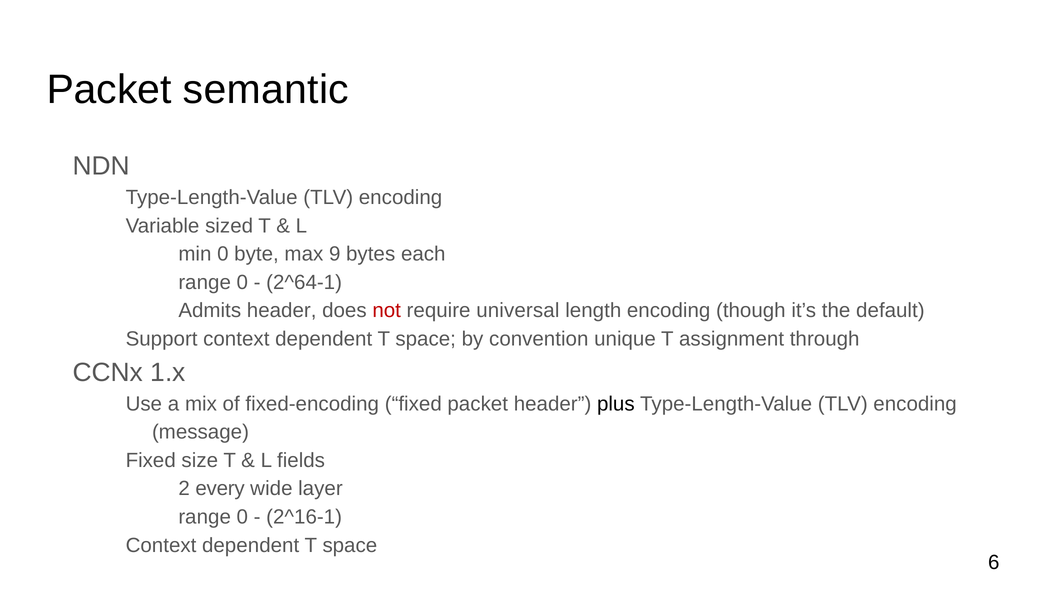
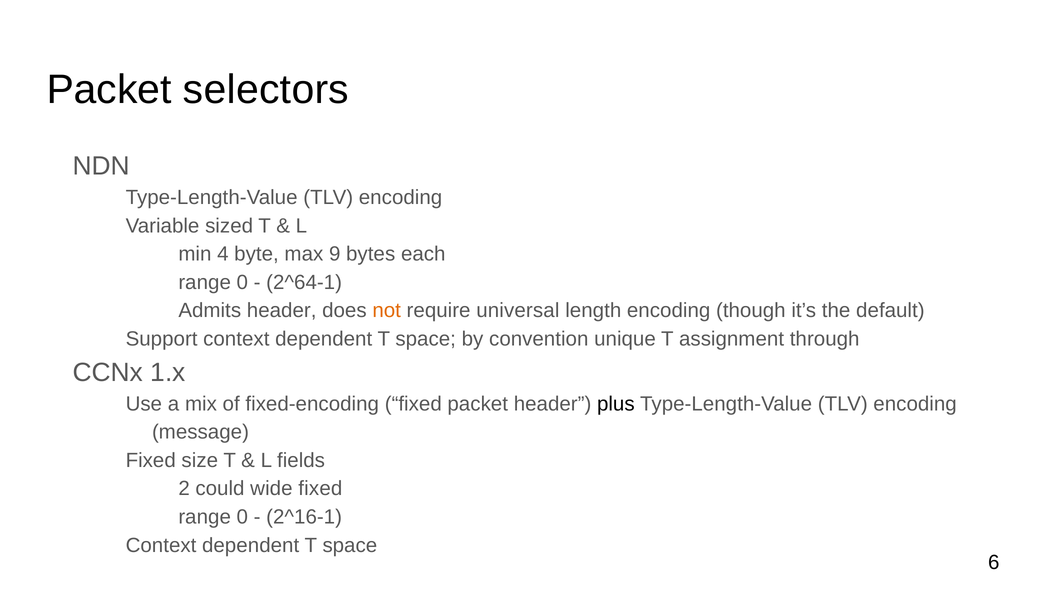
semantic: semantic -> selectors
min 0: 0 -> 4
not colour: red -> orange
every: every -> could
wide layer: layer -> fixed
